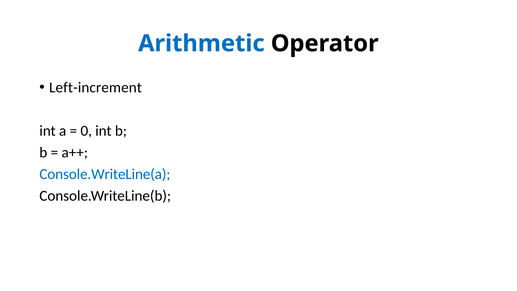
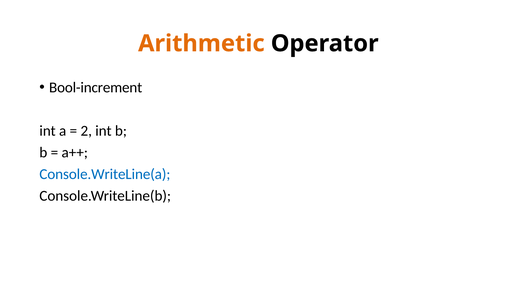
Arithmetic colour: blue -> orange
Left-increment: Left-increment -> Bool-increment
0: 0 -> 2
